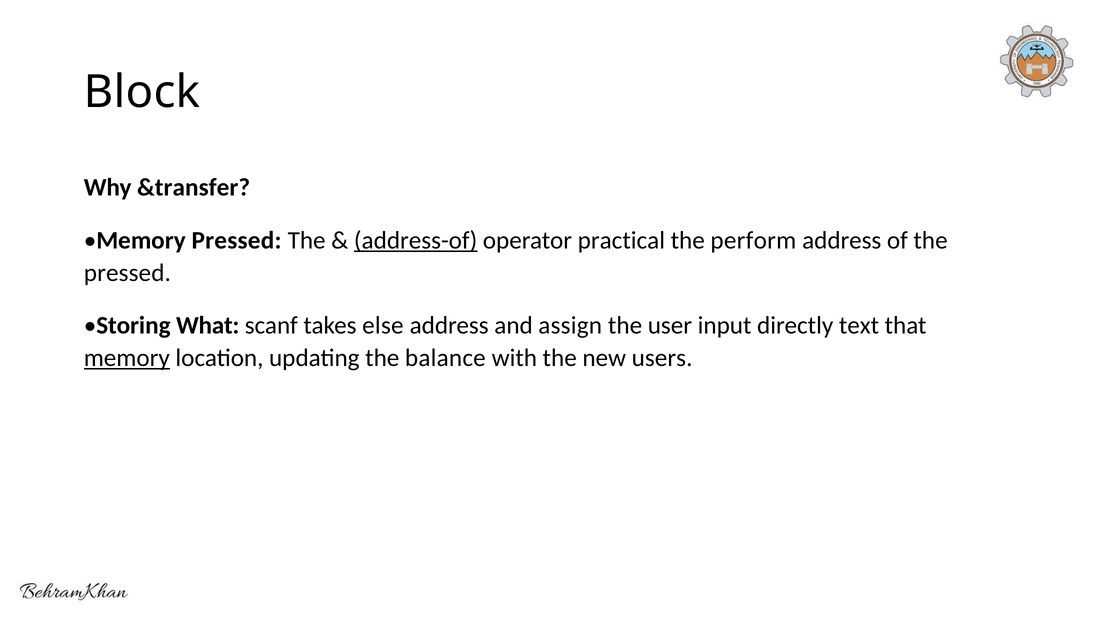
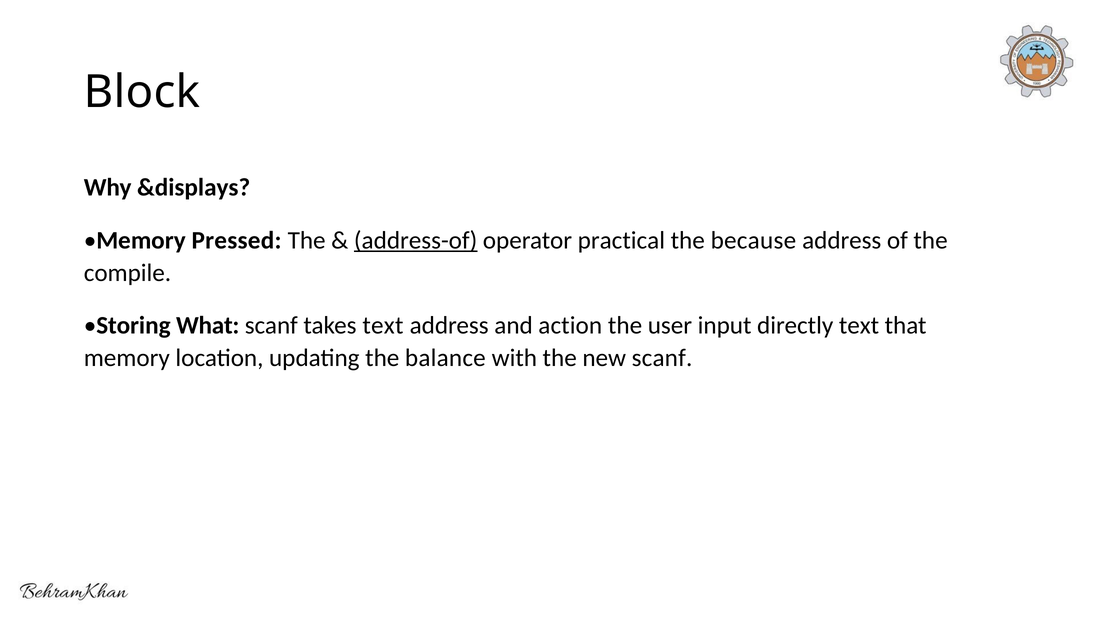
&transfer: &transfer -> &displays
perform: perform -> because
pressed at (127, 273): pressed -> compile
takes else: else -> text
assign: assign -> action
memory at (127, 358) underline: present -> none
new users: users -> scanf
